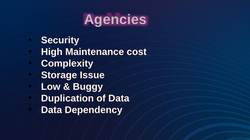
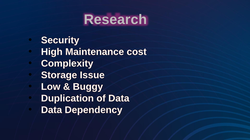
Agencies: Agencies -> Research
